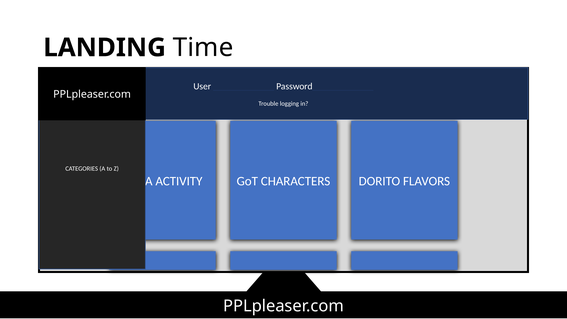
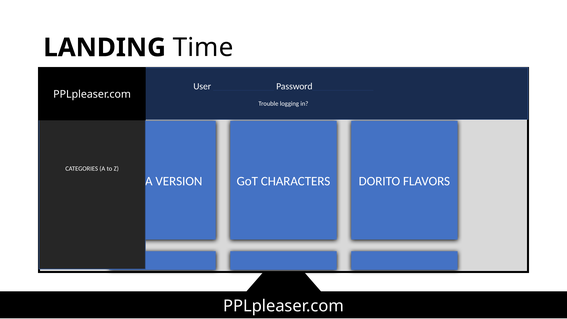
ACTIVITY: ACTIVITY -> VERSION
